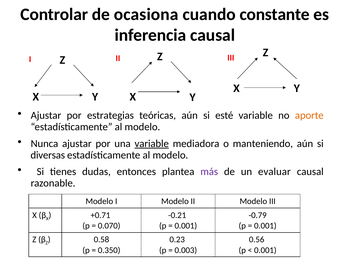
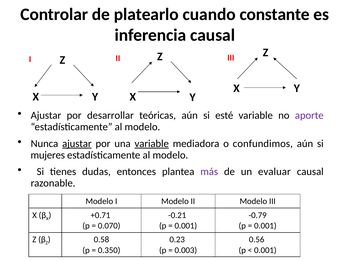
ocasiona: ocasiona -> platearlo
estrategias: estrategias -> desarrollar
aporte colour: orange -> purple
ajustar at (77, 144) underline: none -> present
manteniendo: manteniendo -> confundimos
diversas: diversas -> mujeres
